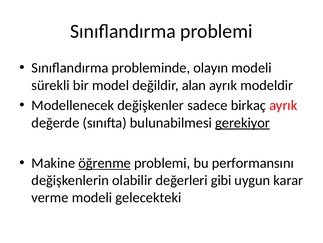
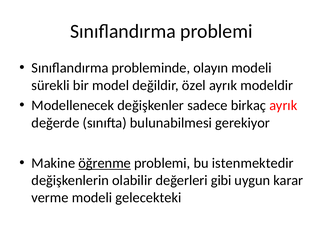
alan: alan -> özel
gerekiyor underline: present -> none
performansını: performansını -> istenmektedir
